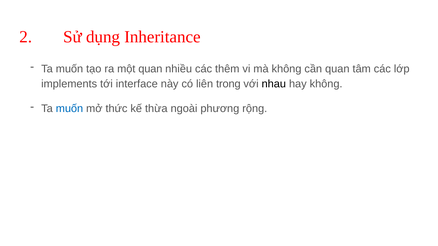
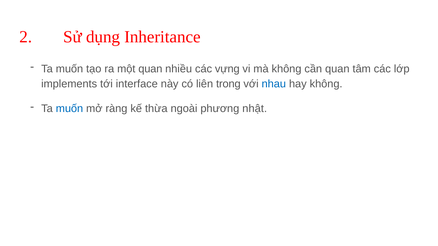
thêm: thêm -> vựng
nhau colour: black -> blue
thức: thức -> ràng
rộng: rộng -> nhật
